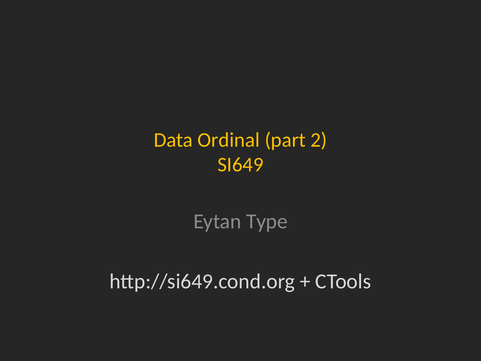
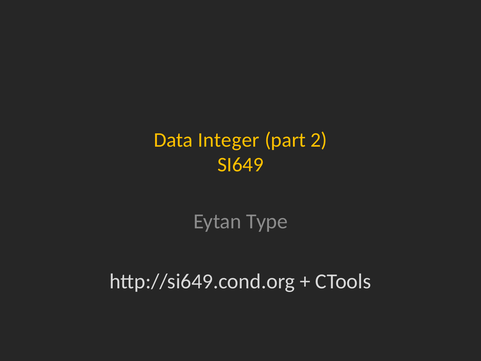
Ordinal: Ordinal -> Integer
